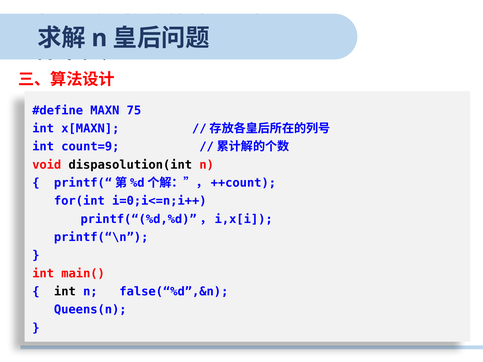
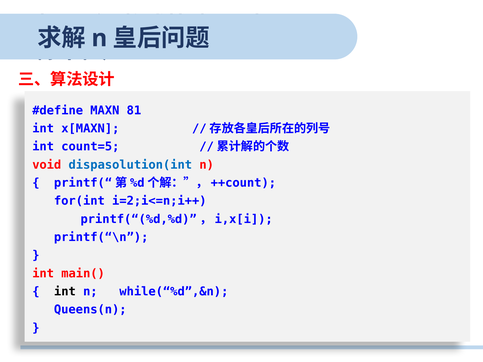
75: 75 -> 81
count=9: count=9 -> count=5
dispasolution(int colour: black -> blue
i=0;i<=n;i++: i=0;i<=n;i++ -> i=2;i<=n;i++
false(“%d”,&n: false(“%d”,&n -> while(“%d”,&n
